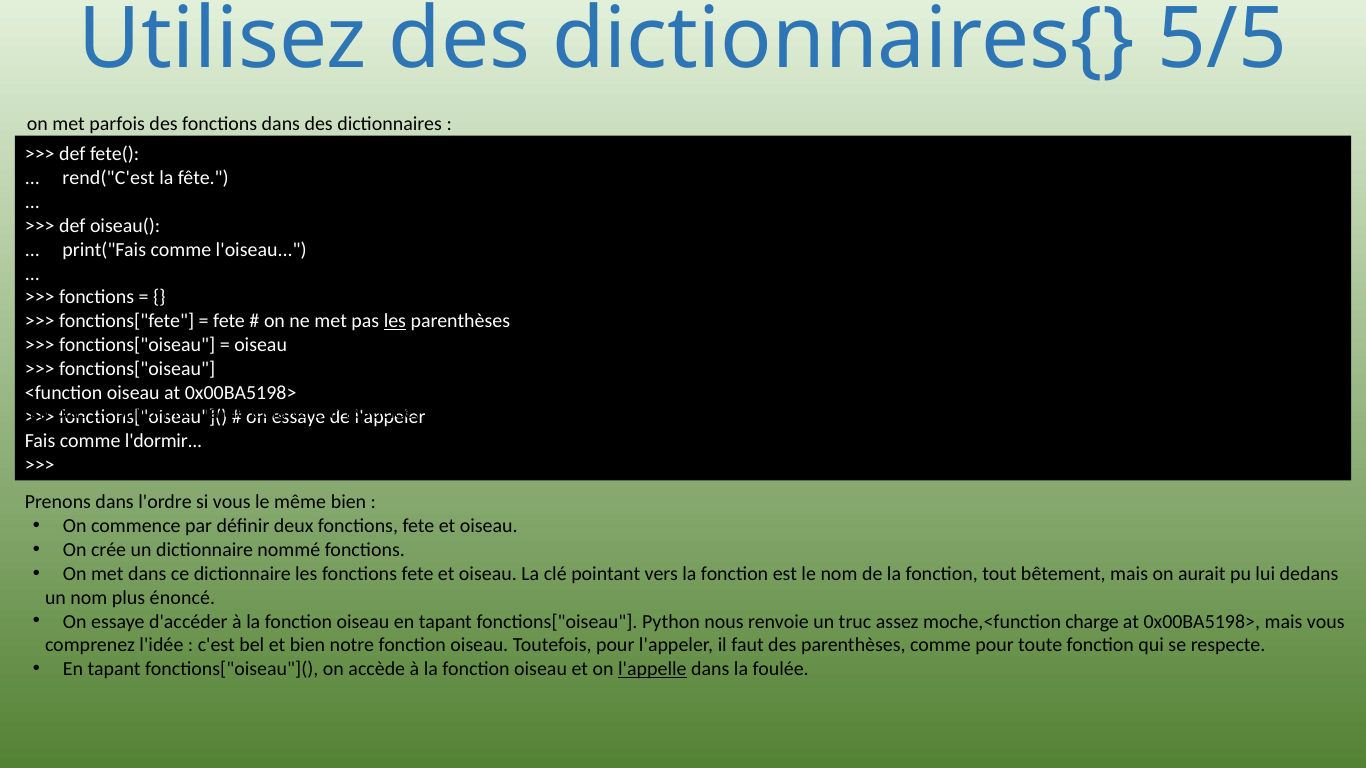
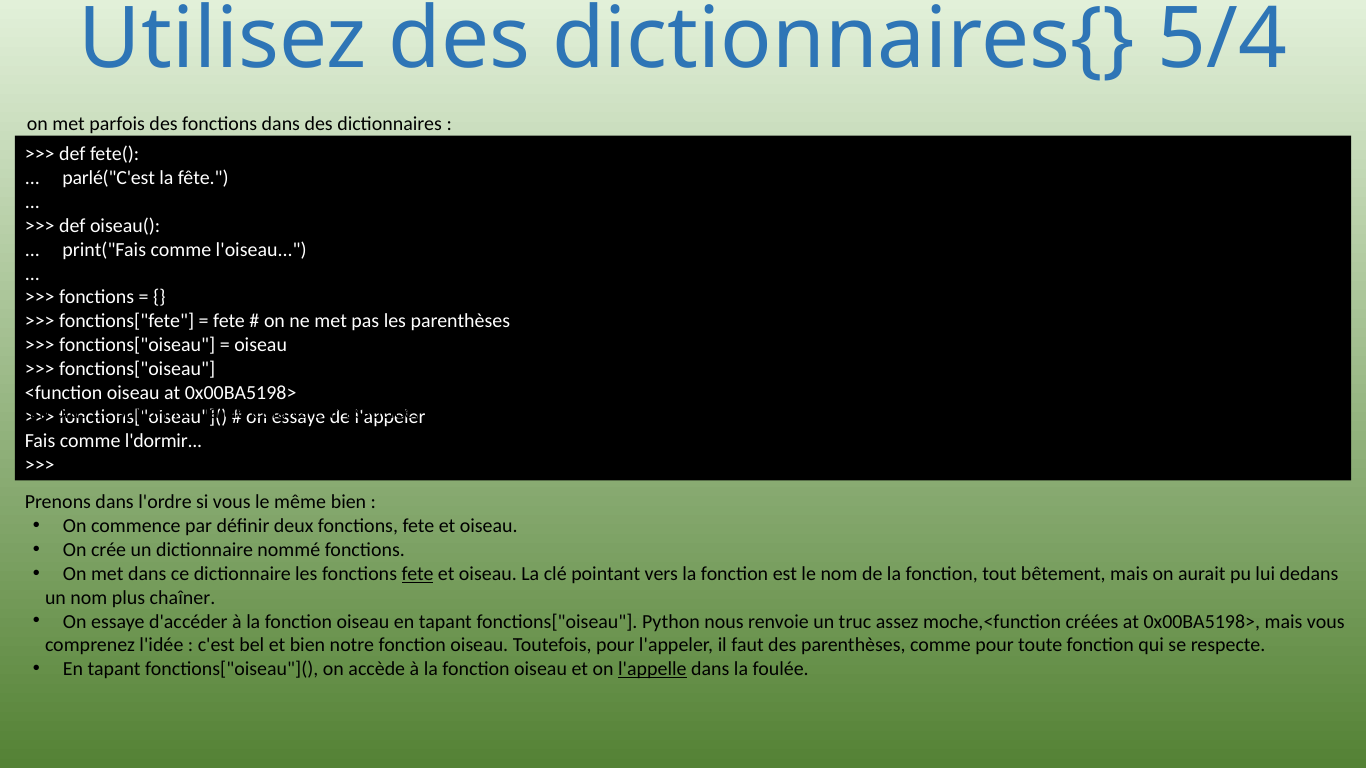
5/5: 5/5 -> 5/4
rend("C'est: rend("C'est -> parlé("C'est
les at (395, 321) underline: present -> none
fete at (418, 574) underline: none -> present
énoncé: énoncé -> chaîner
charge: charge -> créées
